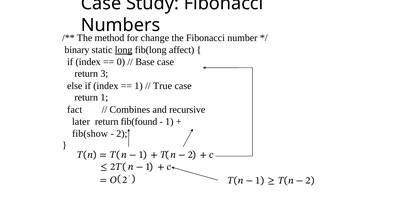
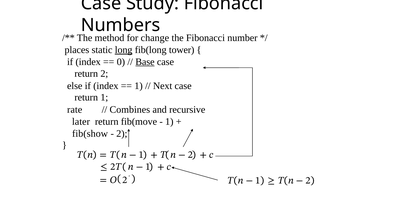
binary: binary -> places
affect: affect -> tower
Base underline: none -> present
return 3: 3 -> 2
True: True -> Next
fact: fact -> rate
fib(found: fib(found -> fib(move
